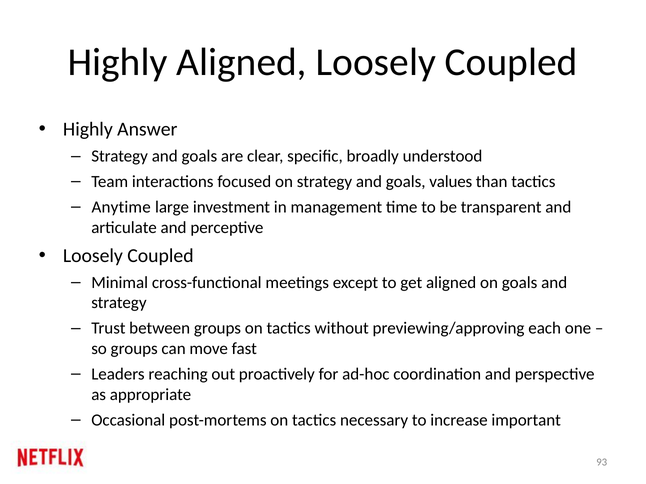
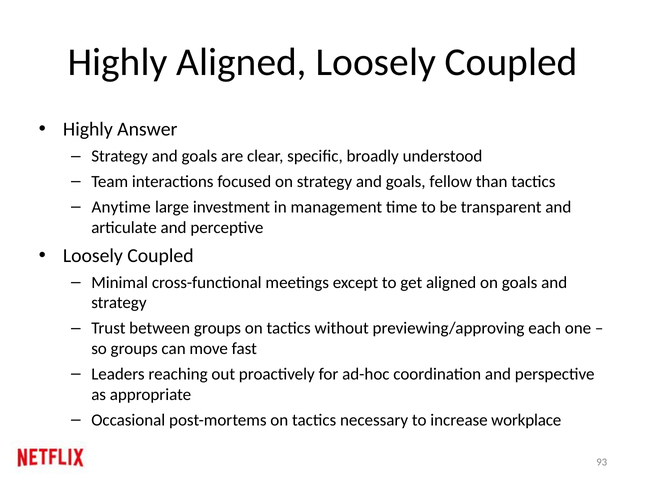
values: values -> fellow
important: important -> workplace
